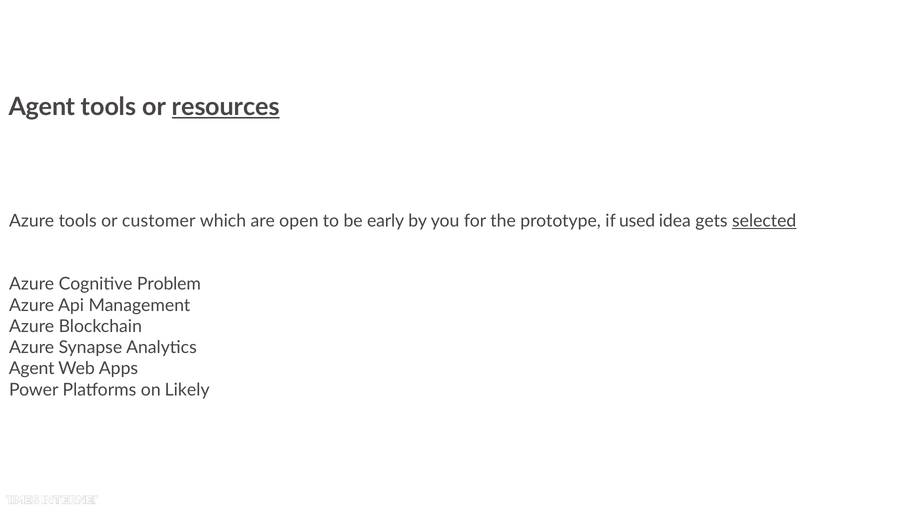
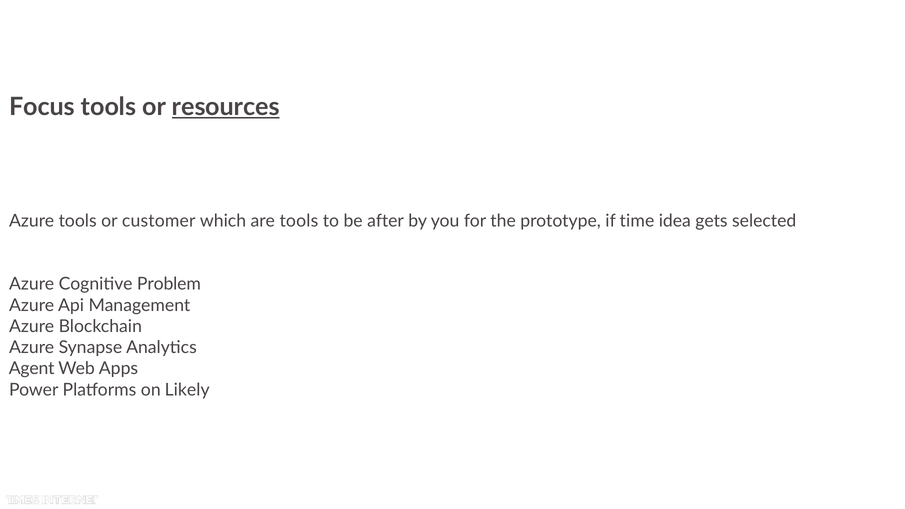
Agent at (42, 107): Agent -> Focus
are open: open -> tools
early: early -> after
used: used -> time
selected underline: present -> none
